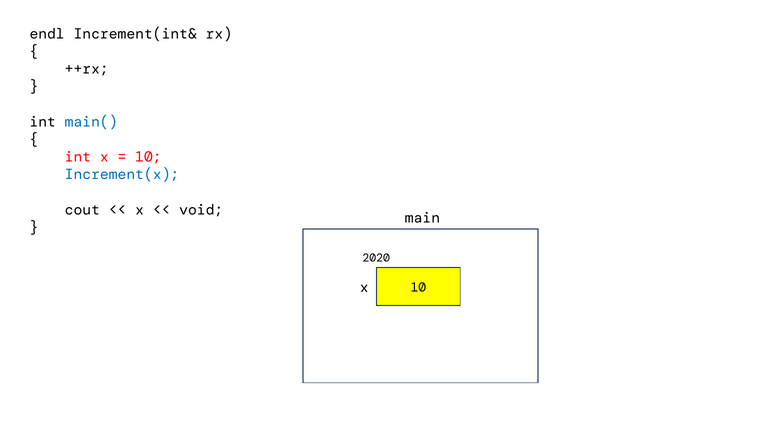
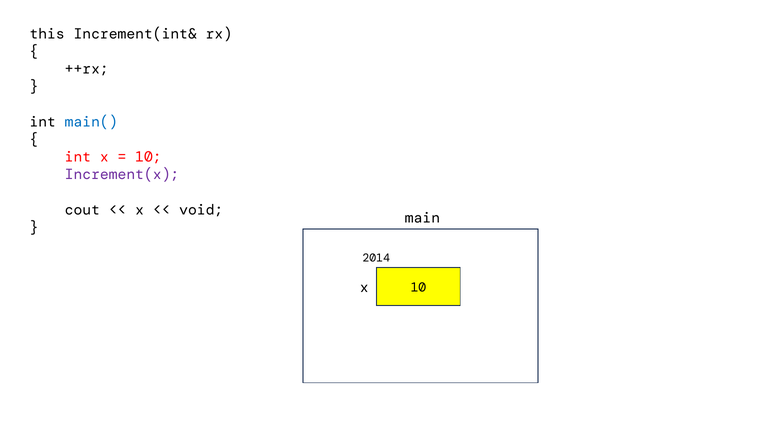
endl: endl -> this
Increment(x colour: blue -> purple
2020: 2020 -> 2014
